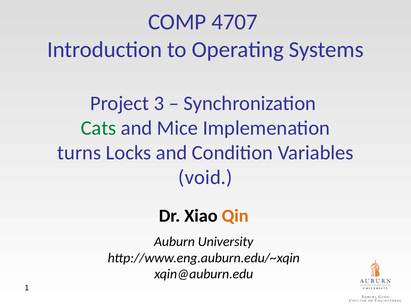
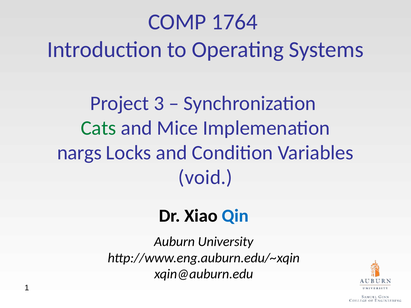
4707: 4707 -> 1764
turns: turns -> nargs
Qin colour: orange -> blue
